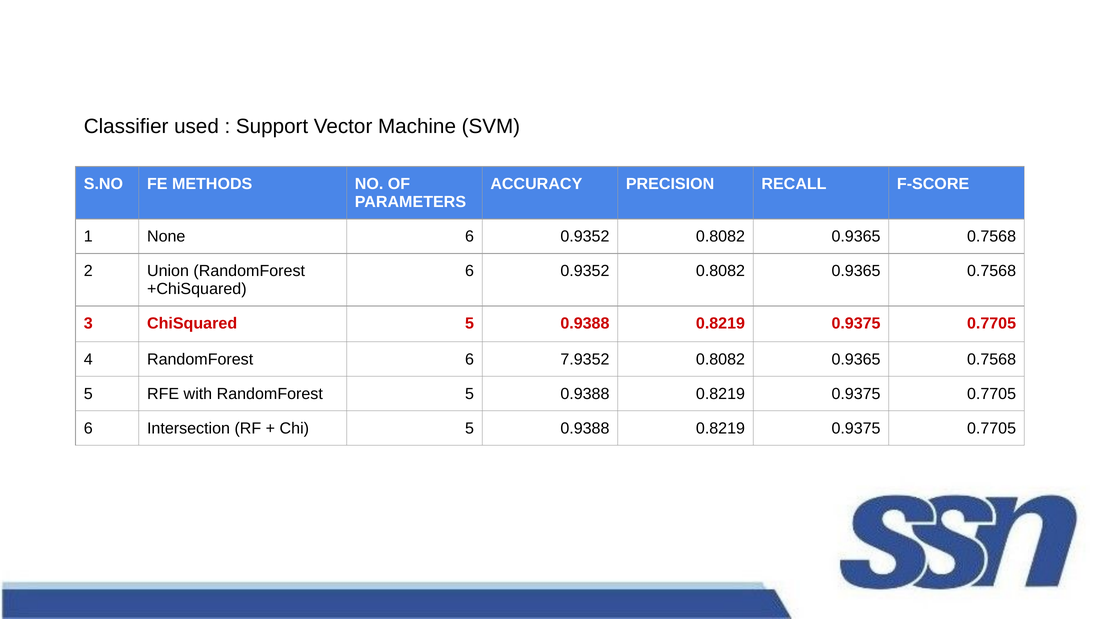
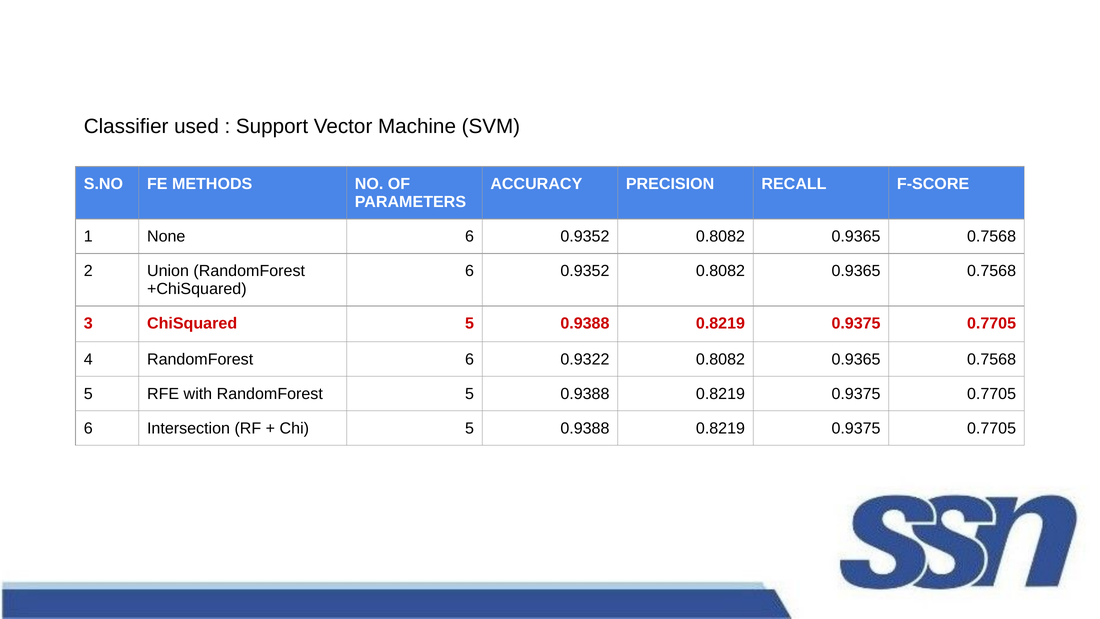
7.9352: 7.9352 -> 0.9322
